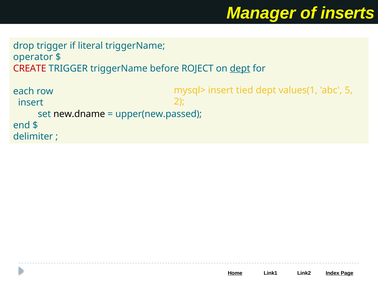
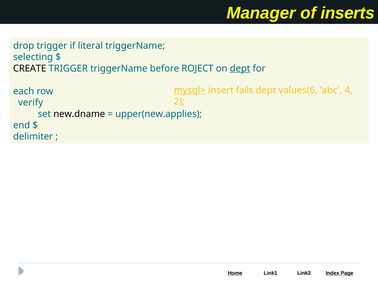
operator: operator -> selecting
CREATE colour: red -> black
mysql> underline: none -> present
tied: tied -> fails
values(1: values(1 -> values(6
5: 5 -> 4
insert at (31, 102): insert -> verify
upper(new.passed: upper(new.passed -> upper(new.applies
